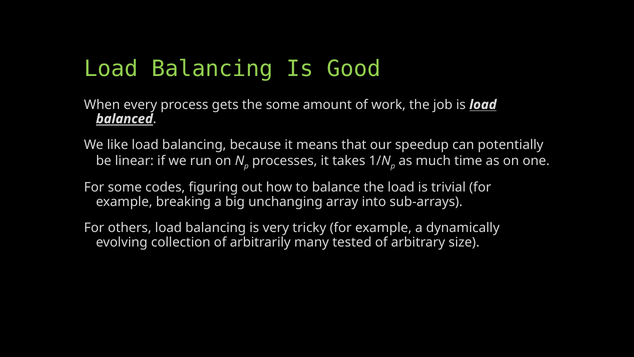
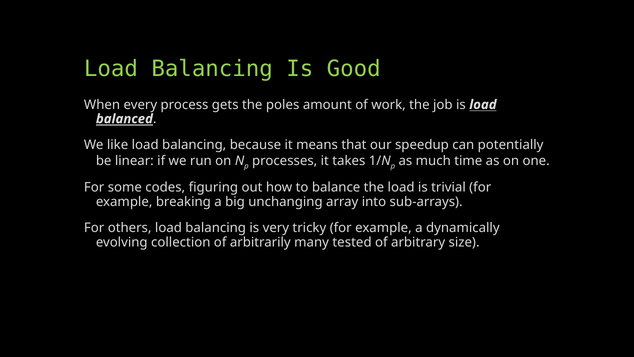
the some: some -> poles
